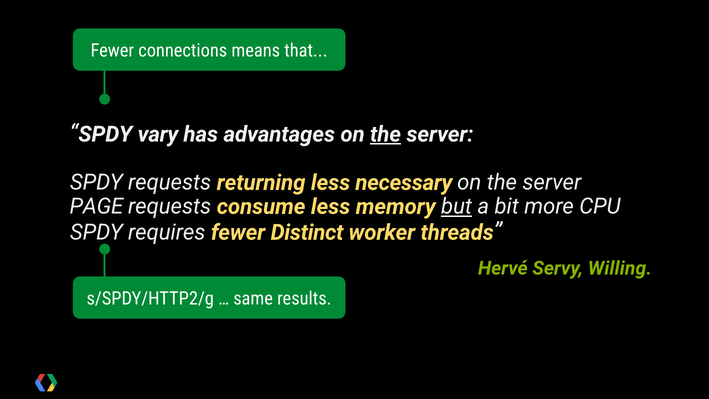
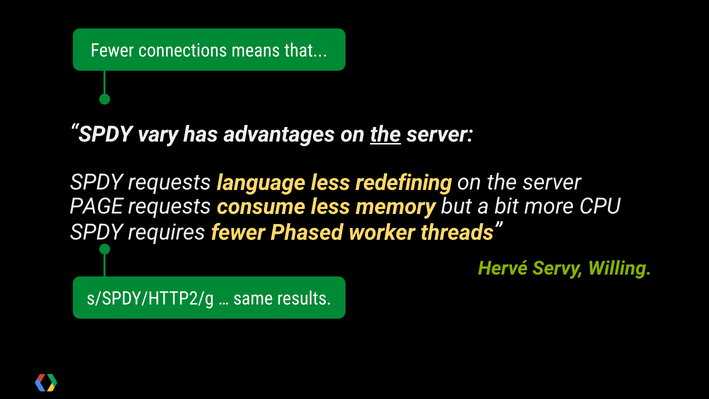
returning: returning -> language
necessary: necessary -> redefining
but underline: present -> none
Distinct: Distinct -> Phased
